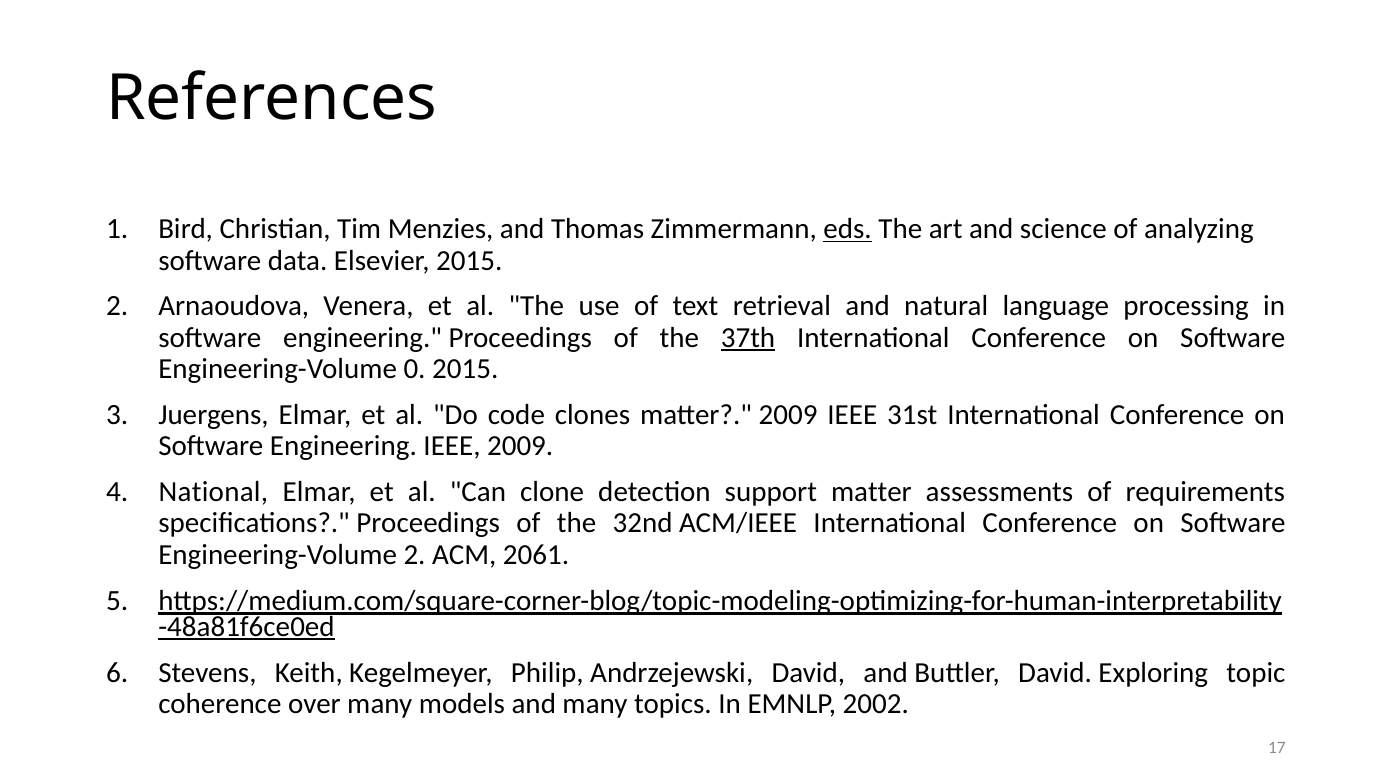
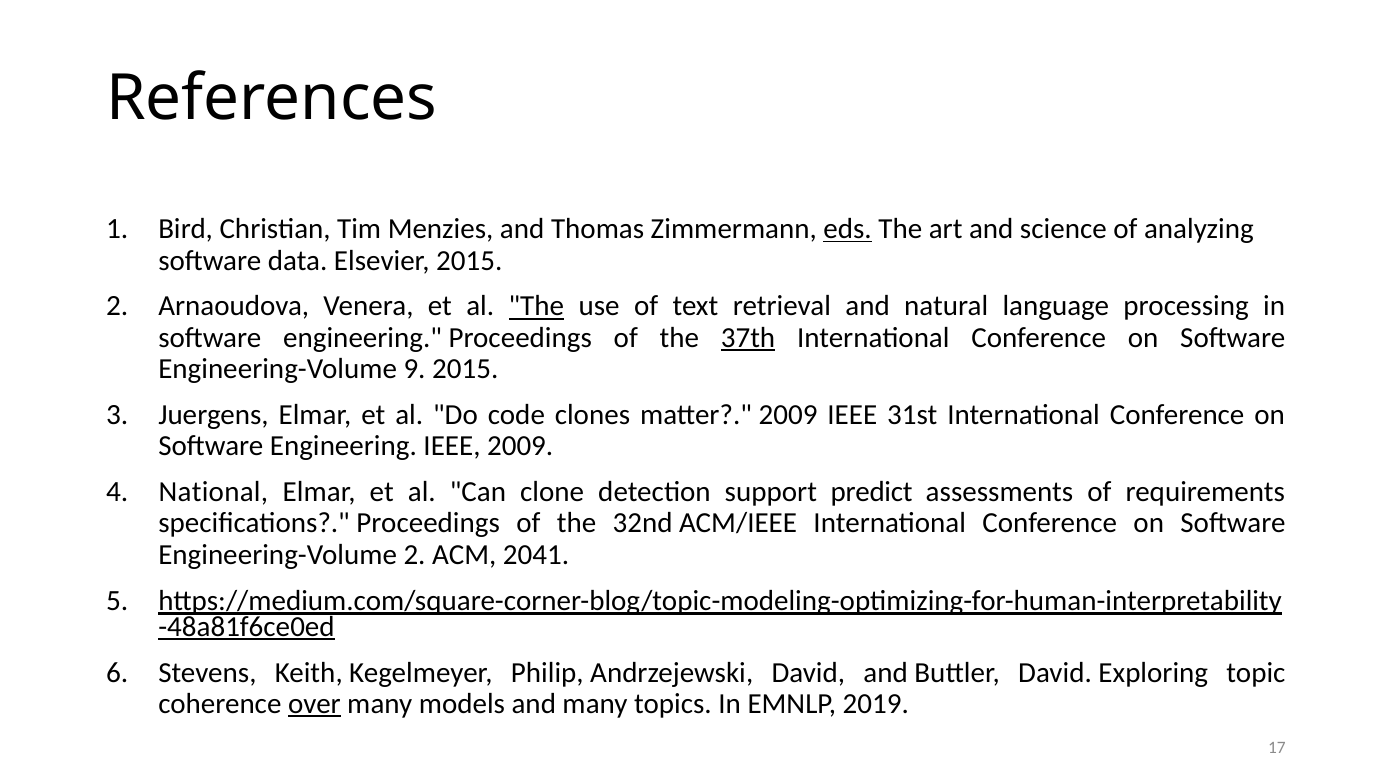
The at (536, 306) underline: none -> present
0: 0 -> 9
support matter: matter -> predict
2061: 2061 -> 2041
over underline: none -> present
2002: 2002 -> 2019
